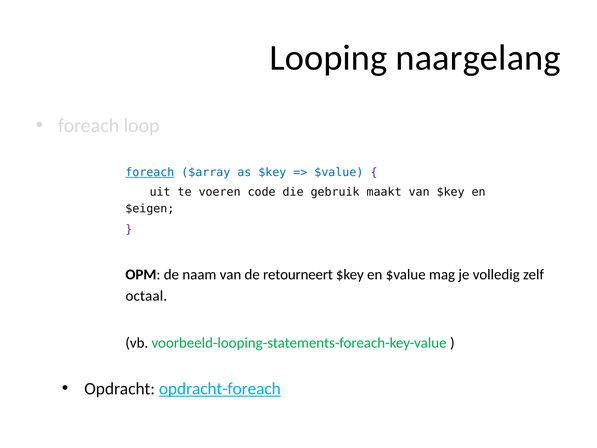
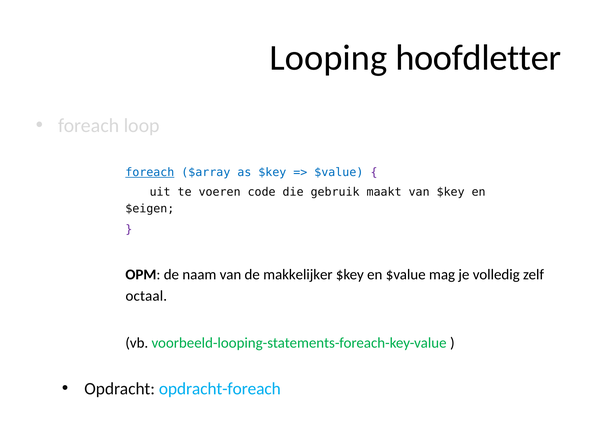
naargelang: naargelang -> hoofdletter
retourneert: retourneert -> makkelijker
opdracht-foreach underline: present -> none
